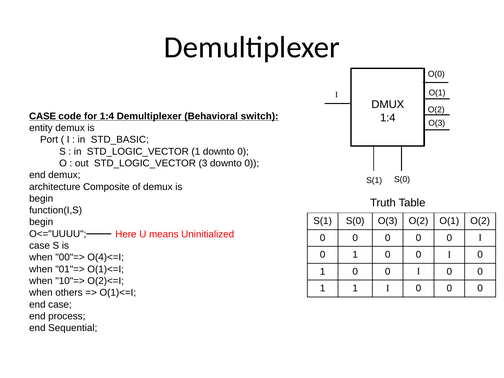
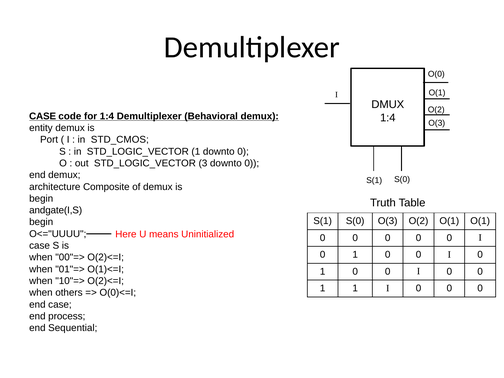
Behavioral switch: switch -> demux
STD_BASIC: STD_BASIC -> STD_CMOS
function(I,S: function(I,S -> andgate(I,S
O(2 O(1 O(2: O(2 -> O(1
00"=> O(4)<=I: O(4)<=I -> O(2)<=I
O(1)<=I at (118, 293): O(1)<=I -> O(0)<=I
